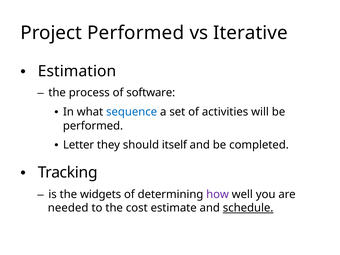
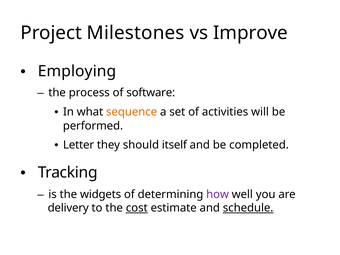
Project Performed: Performed -> Milestones
Iterative: Iterative -> Improve
Estimation: Estimation -> Employing
sequence colour: blue -> orange
needed: needed -> delivery
cost underline: none -> present
